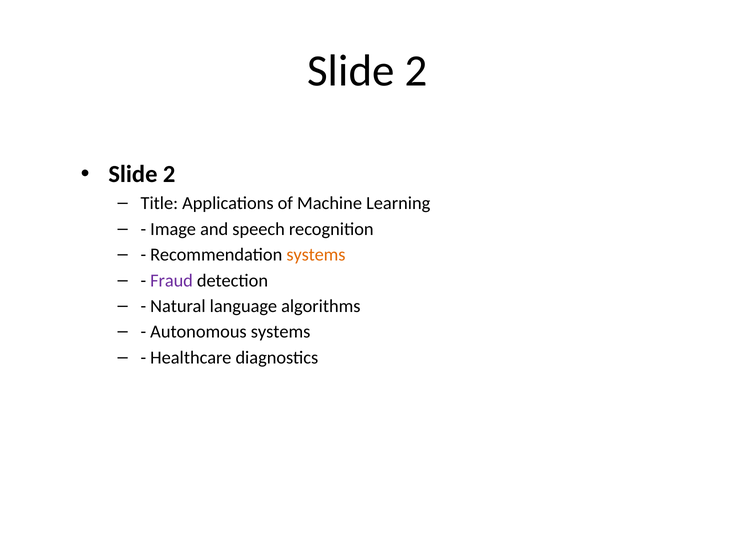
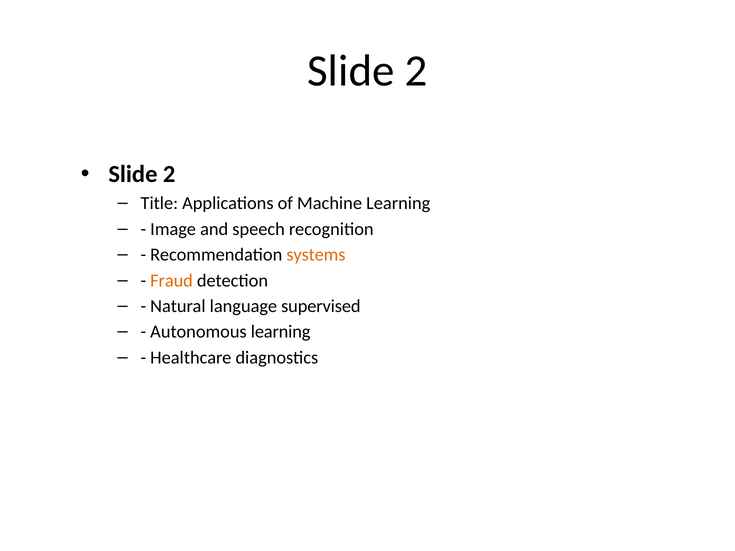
Fraud colour: purple -> orange
algorithms: algorithms -> supervised
Autonomous systems: systems -> learning
